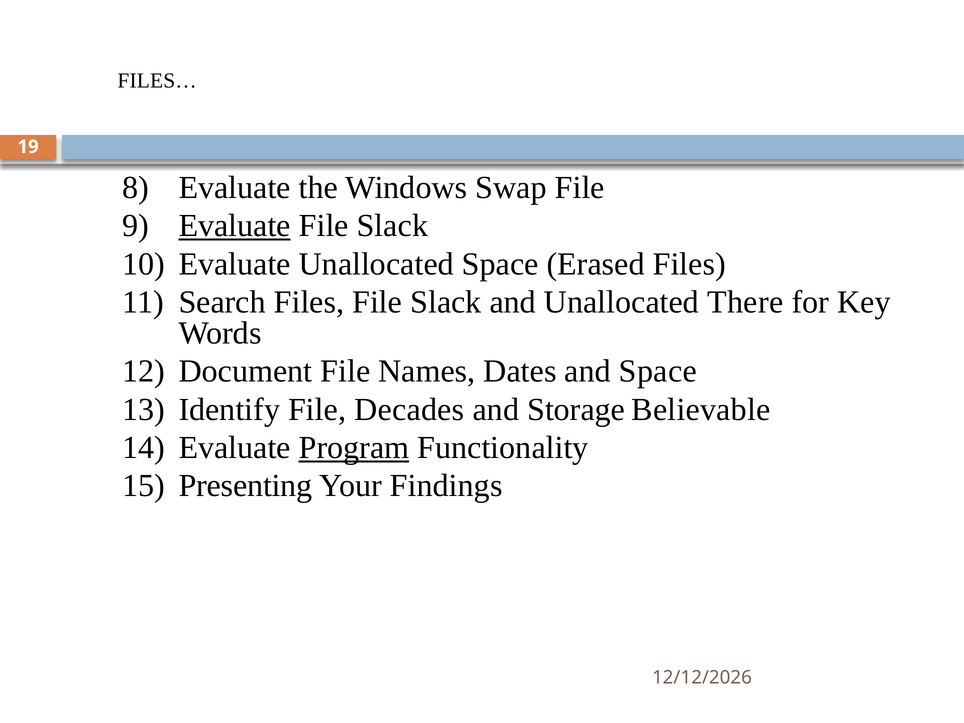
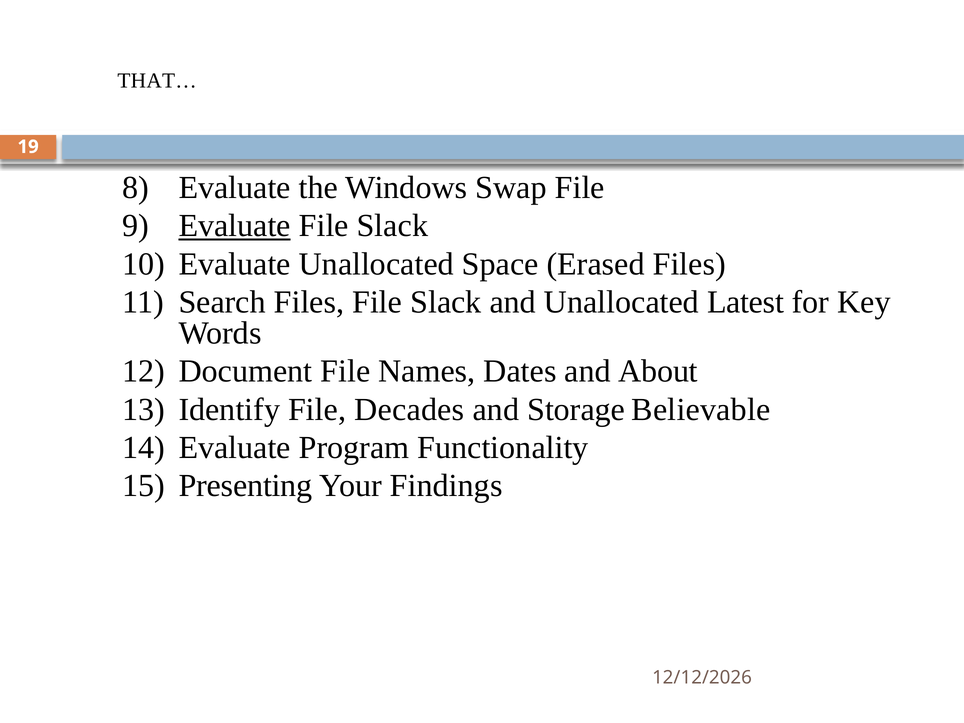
FILES…: FILES… -> THAT…
There: There -> Latest
and Space: Space -> About
Program underline: present -> none
